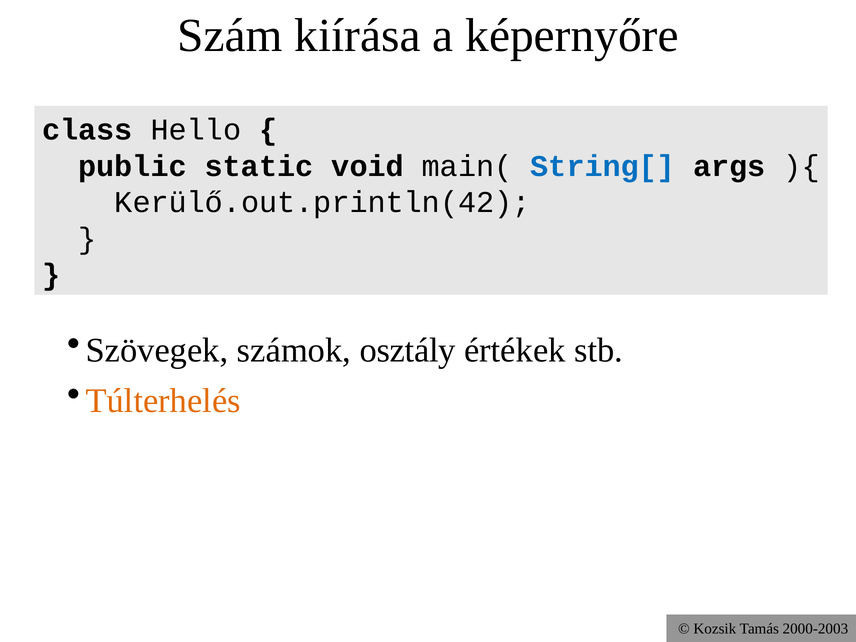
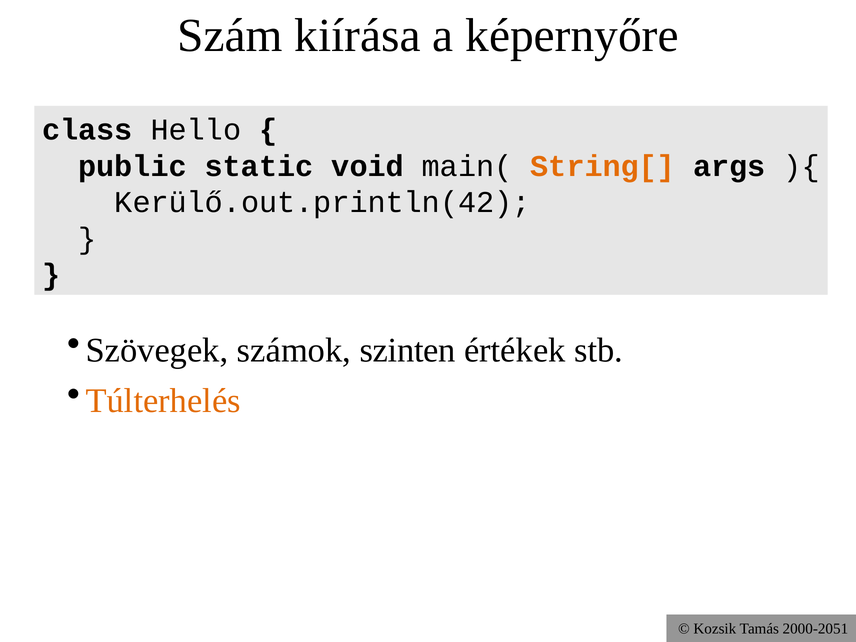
String[ colour: blue -> orange
osztály: osztály -> szinten
2000-2003: 2000-2003 -> 2000-2051
